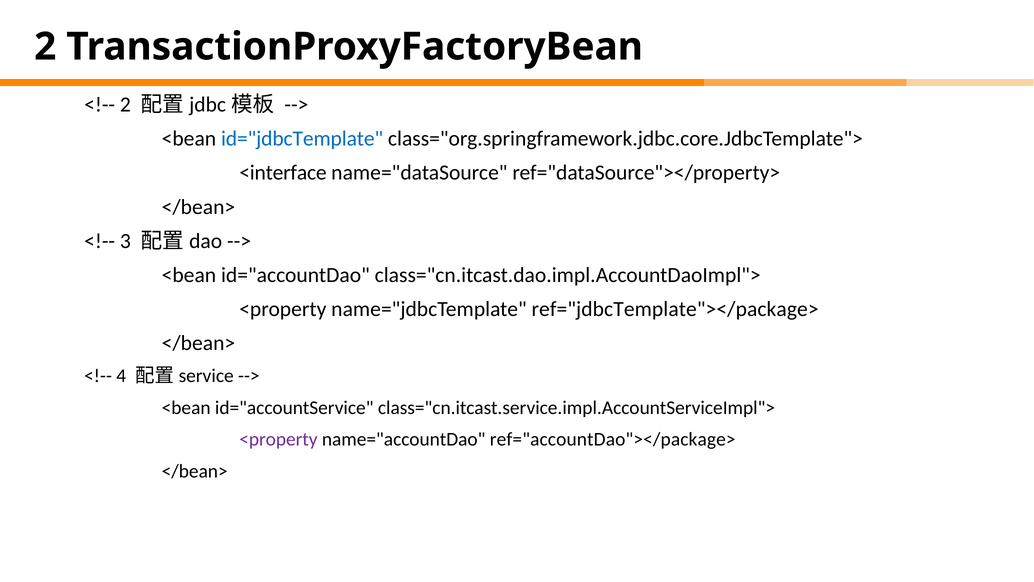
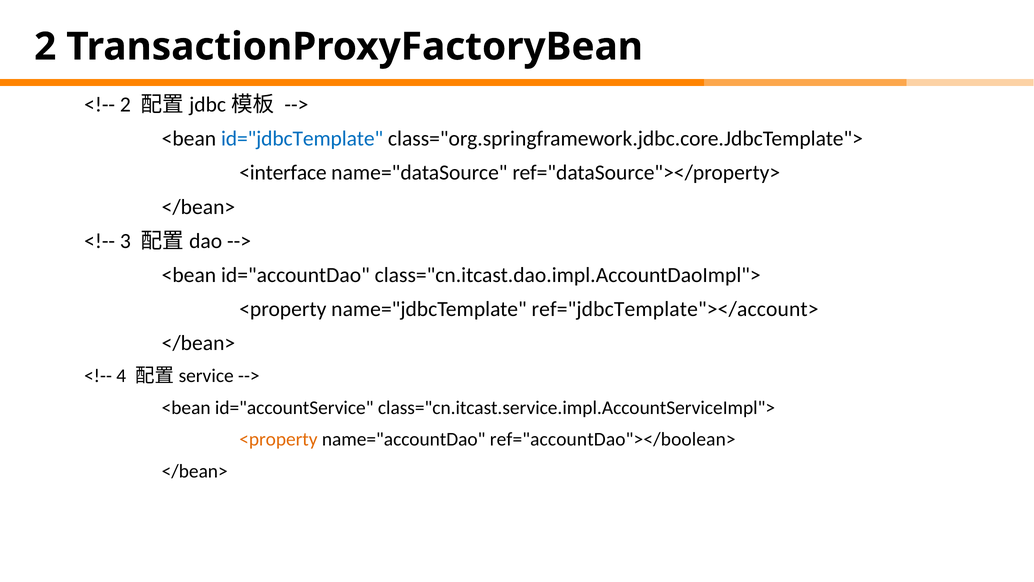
ref="jdbcTemplate"></package>: ref="jdbcTemplate"></package> -> ref="jdbcTemplate"></account>
<property at (278, 439) colour: purple -> orange
ref="accountDao"></package>: ref="accountDao"></package> -> ref="accountDao"></boolean>
